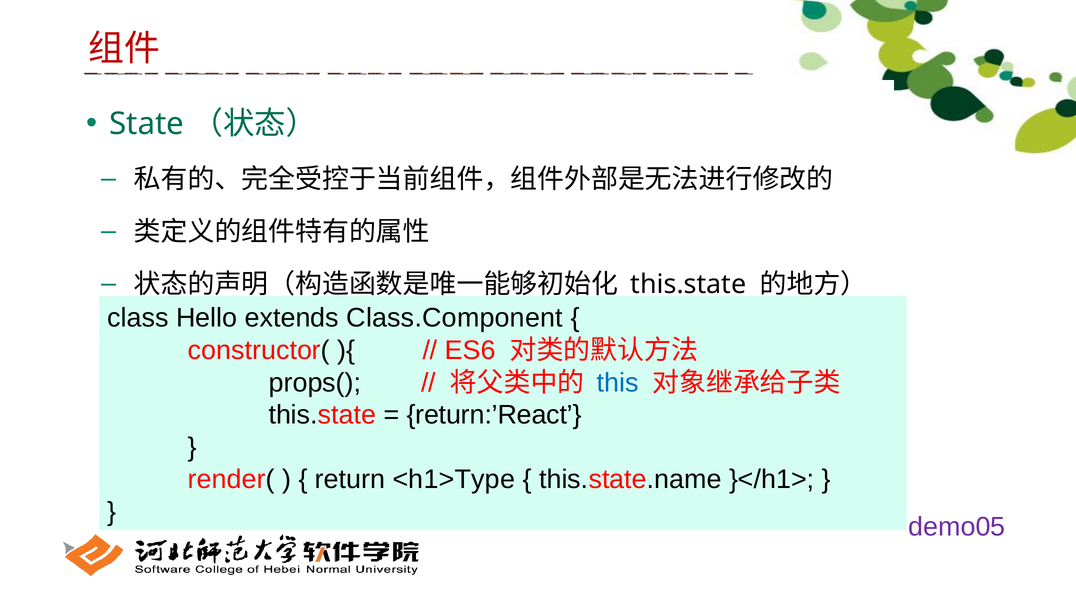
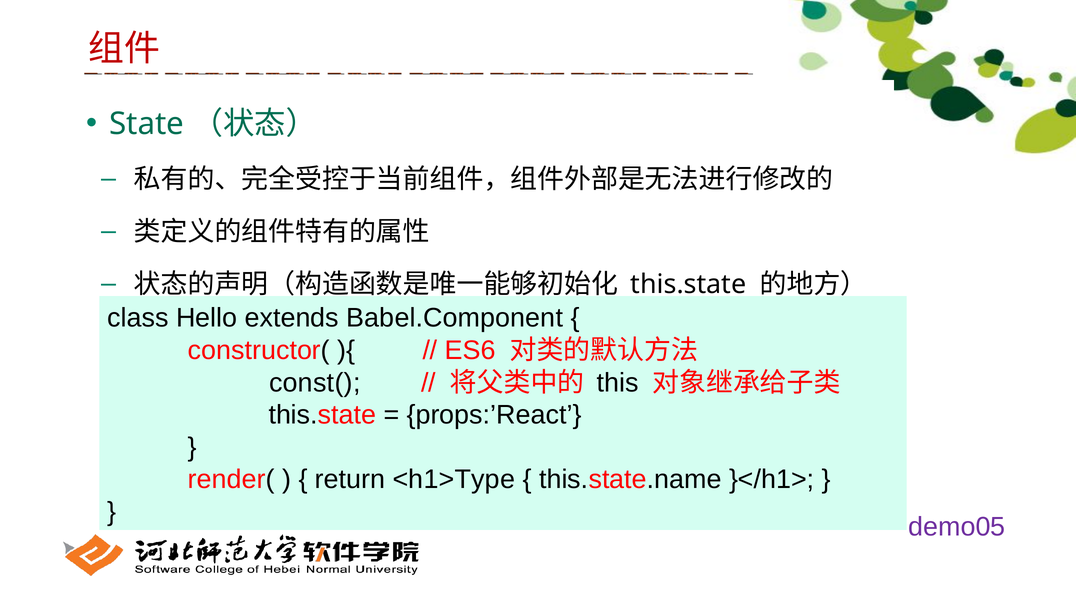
Class.Component: Class.Component -> Babel.Component
props(: props( -> const(
this colour: blue -> black
return:’React: return:’React -> props:’React
